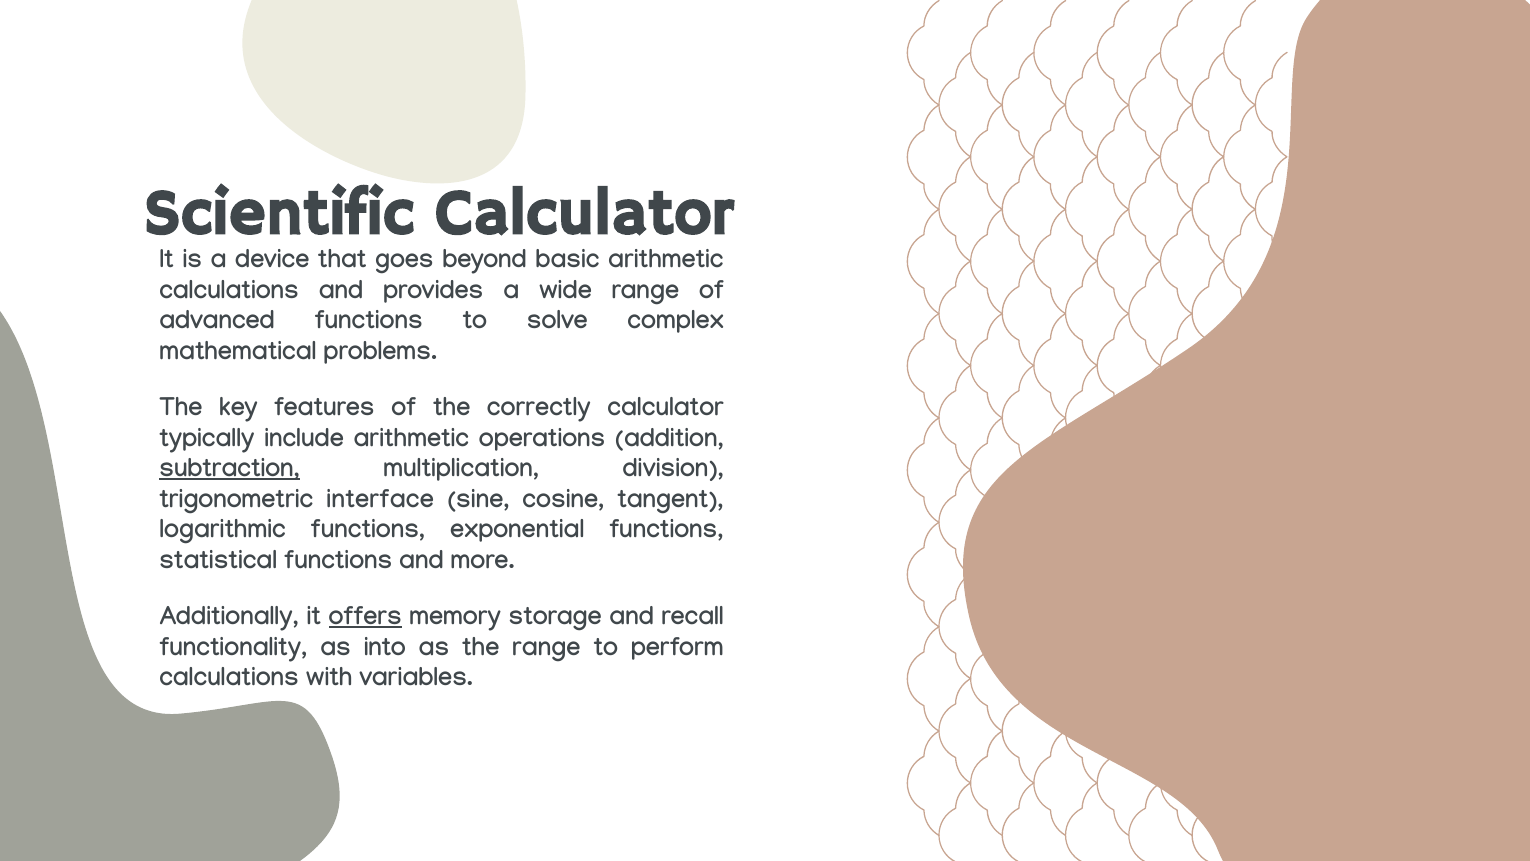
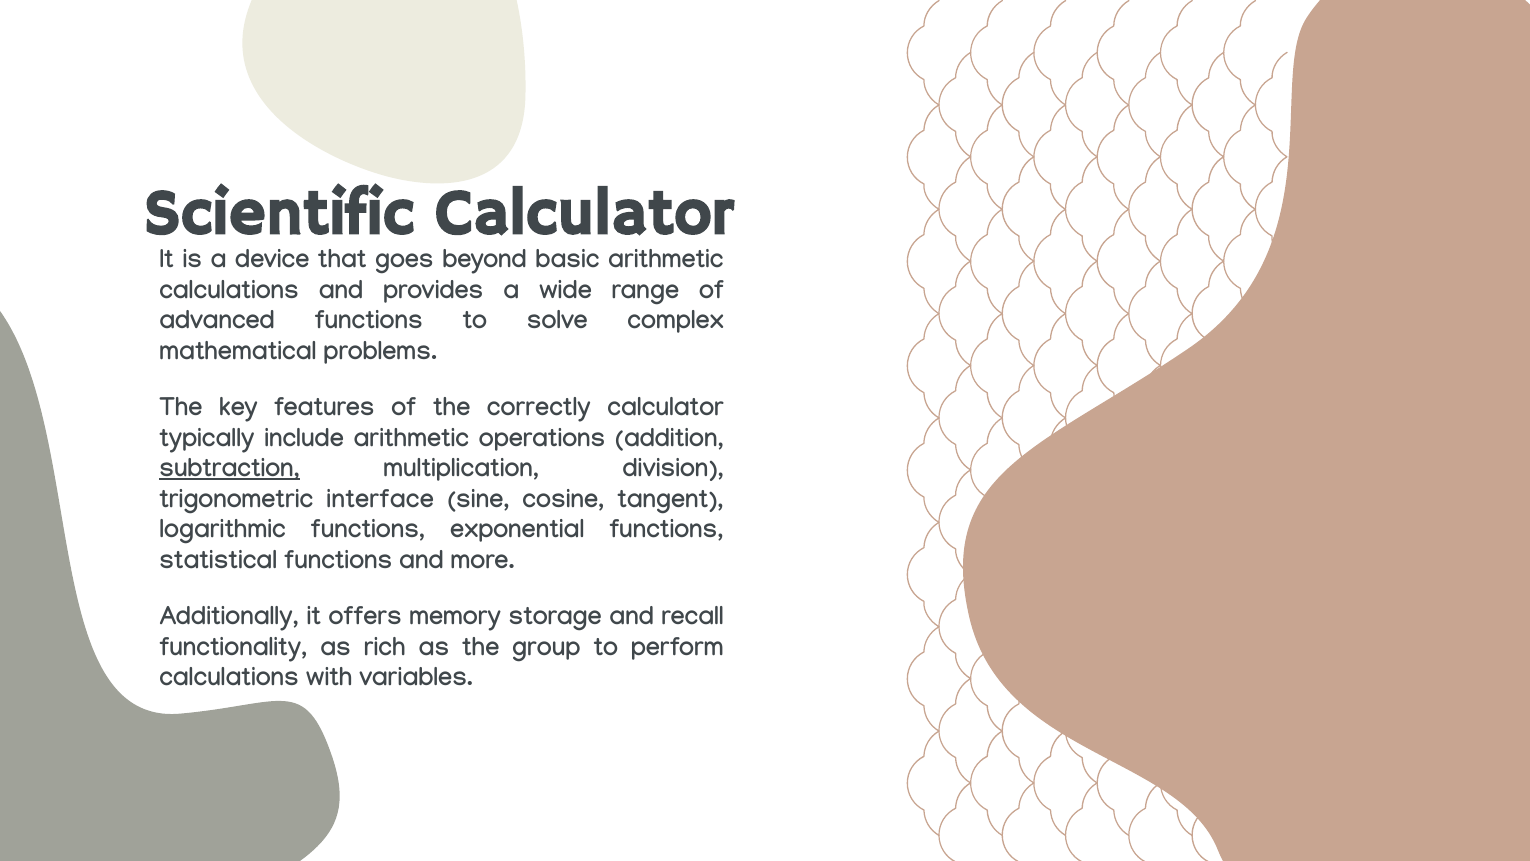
offers underline: present -> none
into: into -> rich
the range: range -> group
